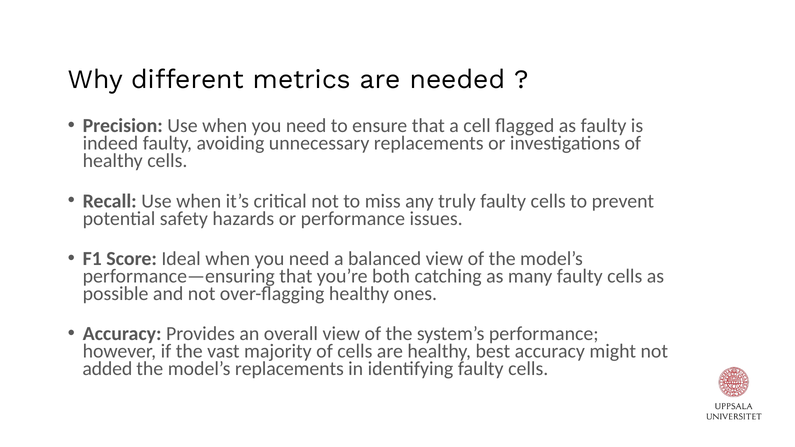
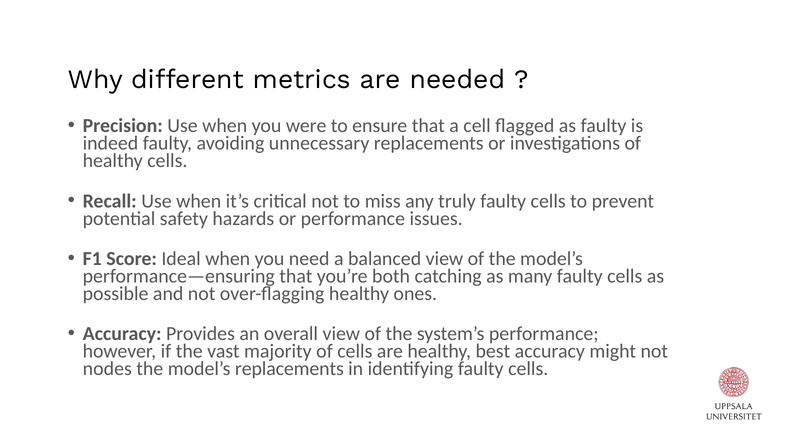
Use when you need: need -> were
added: added -> nodes
